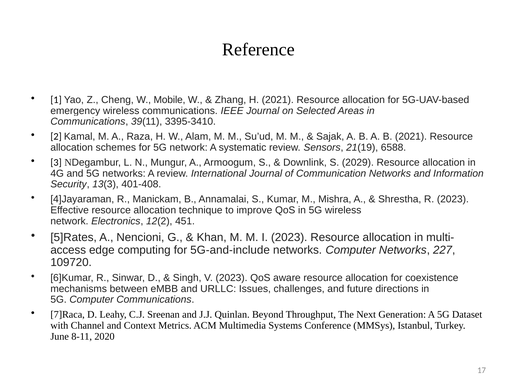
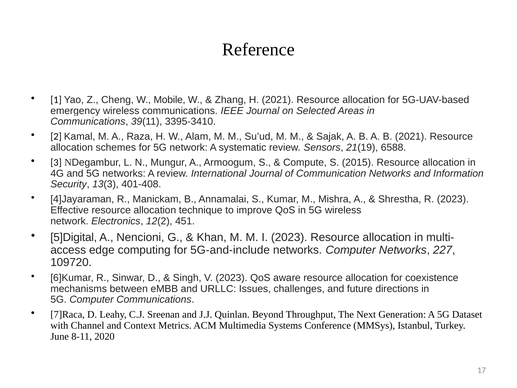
Downlink: Downlink -> Compute
2029: 2029 -> 2015
5]Rates: 5]Rates -> 5]Digital
